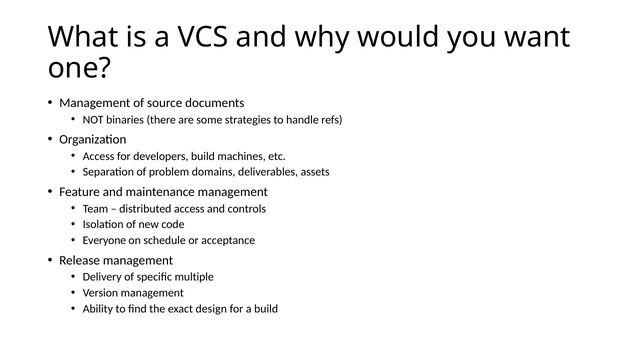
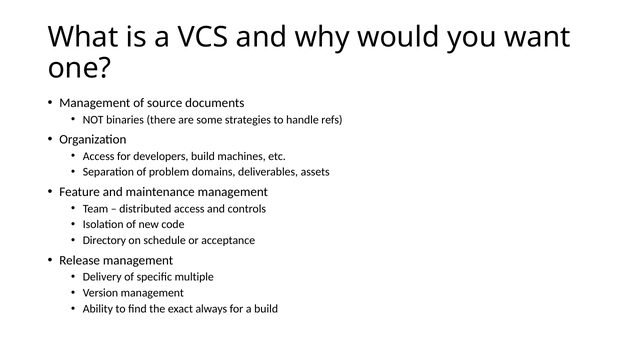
Everyone: Everyone -> Directory
design: design -> always
